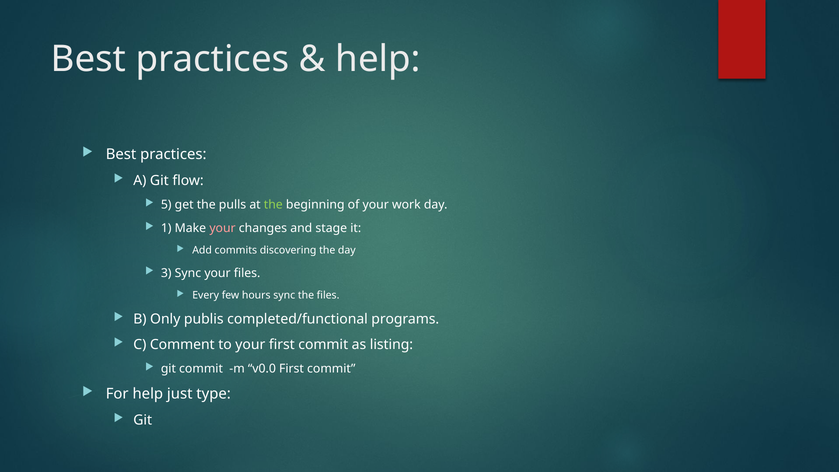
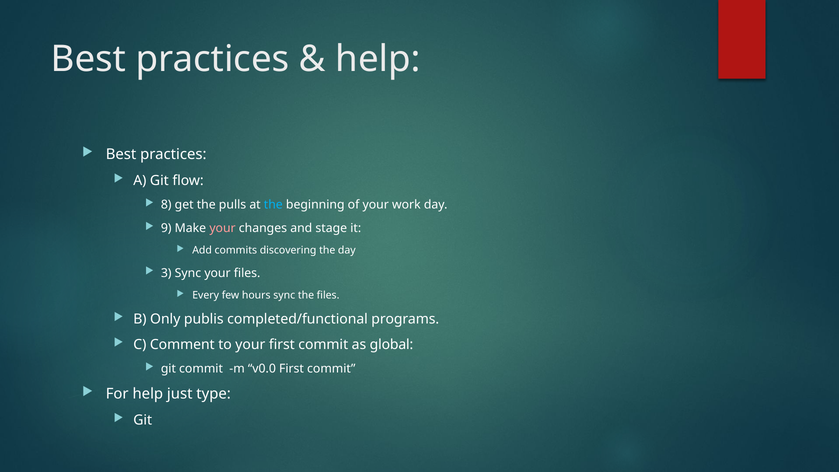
5: 5 -> 8
the at (273, 205) colour: light green -> light blue
1: 1 -> 9
listing: listing -> global
